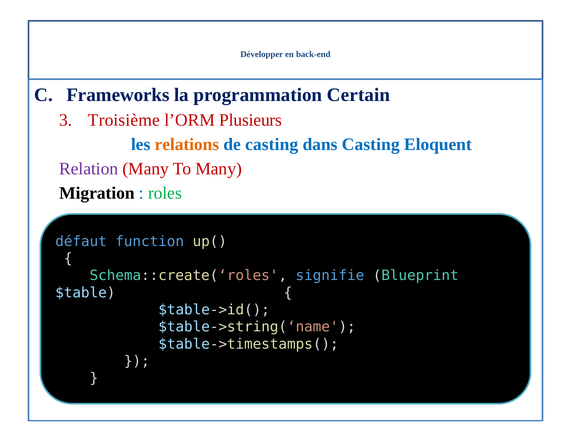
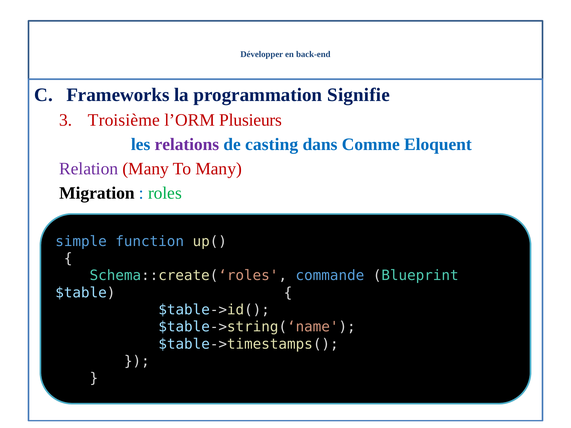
Certain: Certain -> Signifie
relations colour: orange -> purple
dans Casting: Casting -> Comme
défaut: défaut -> simple
signifie: signifie -> commande
